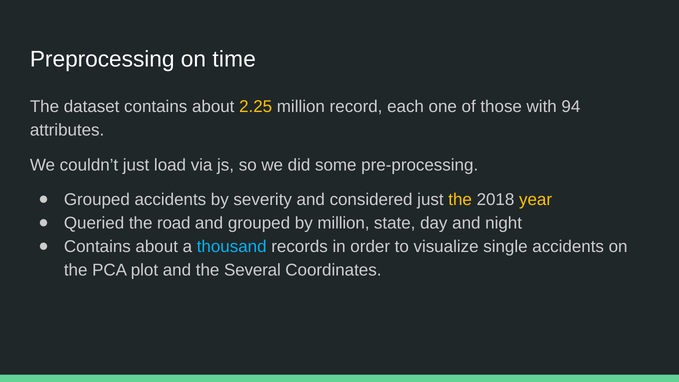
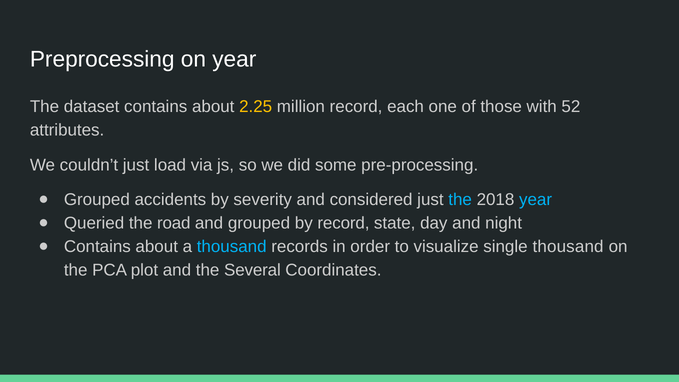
on time: time -> year
94: 94 -> 52
the at (460, 200) colour: yellow -> light blue
year at (536, 200) colour: yellow -> light blue
by million: million -> record
single accidents: accidents -> thousand
